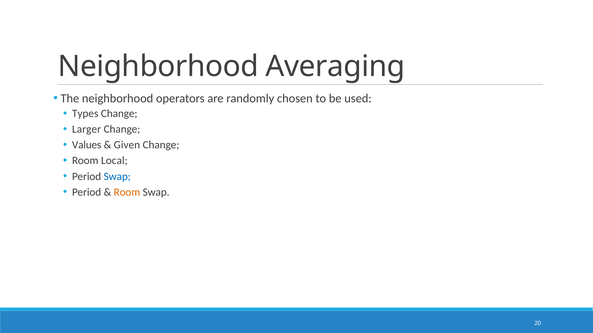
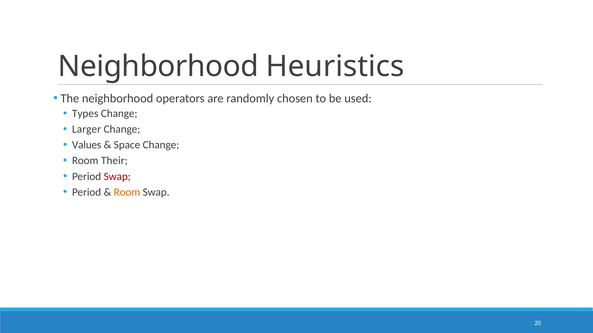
Averaging: Averaging -> Heuristics
Given: Given -> Space
Local: Local -> Their
Swap at (117, 177) colour: blue -> red
